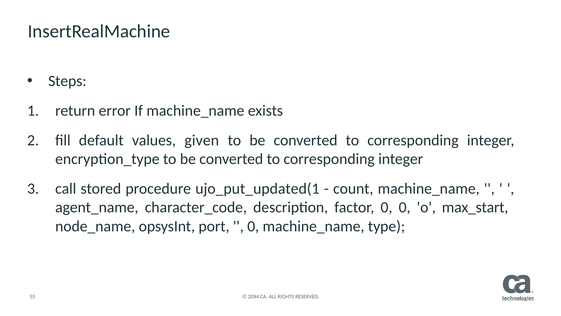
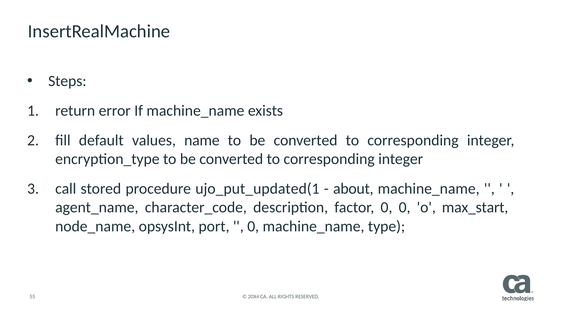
given: given -> name
count: count -> about
